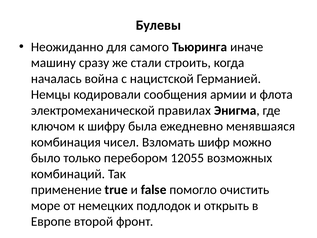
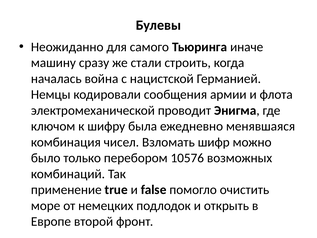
правилах: правилах -> проводит
12055: 12055 -> 10576
